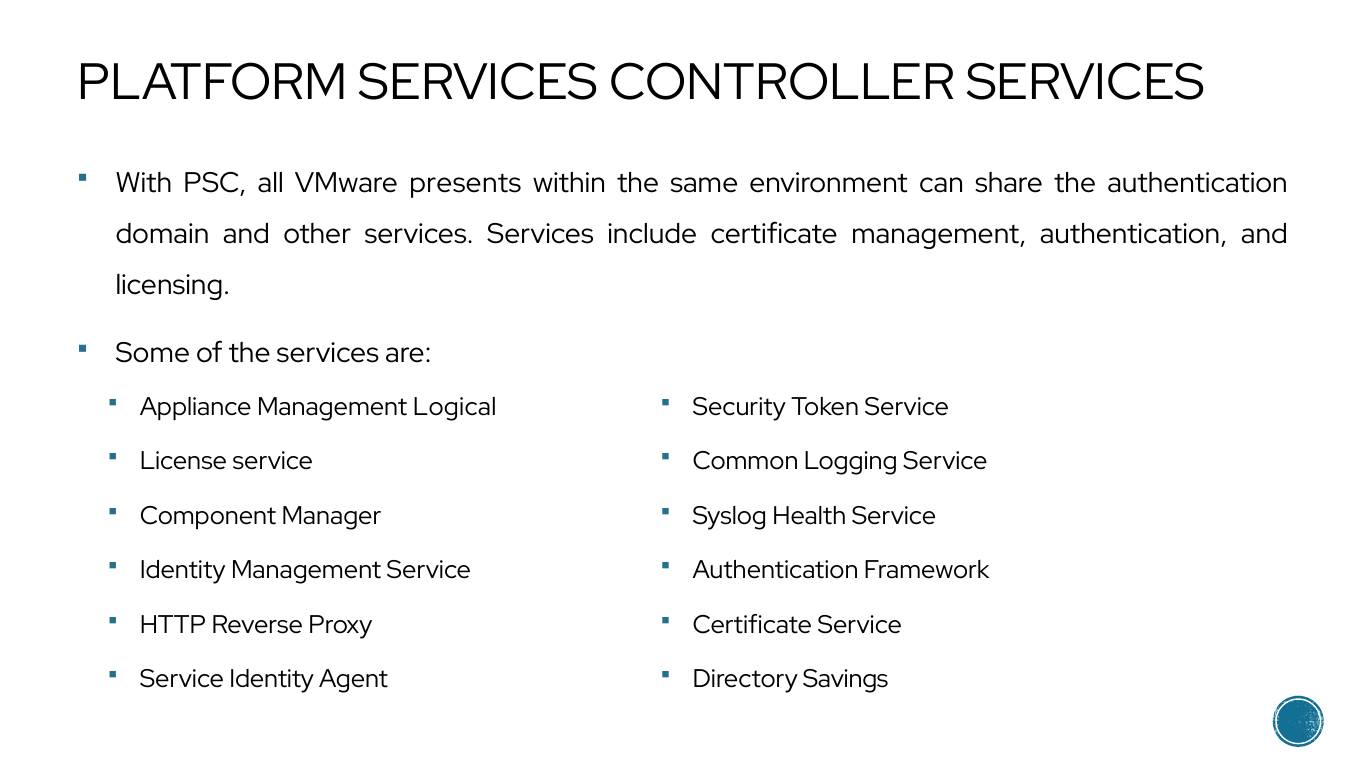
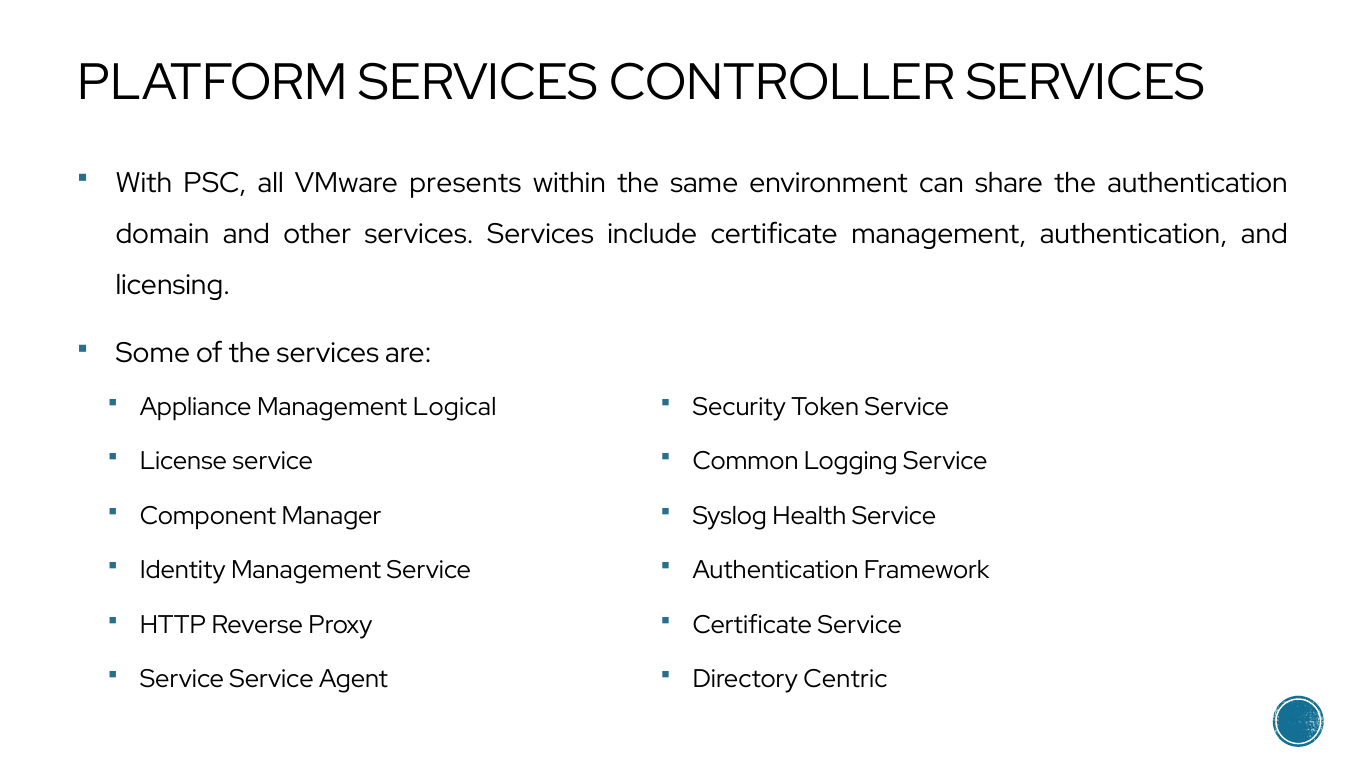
Service Identity: Identity -> Service
Savings: Savings -> Centric
